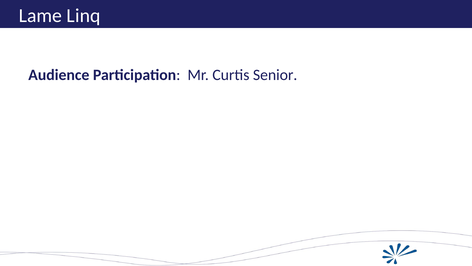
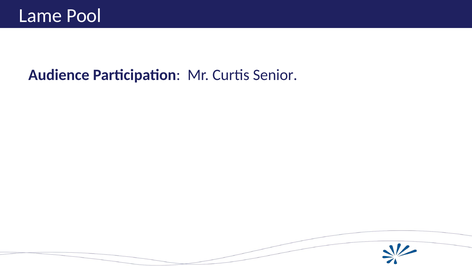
Linq: Linq -> Pool
